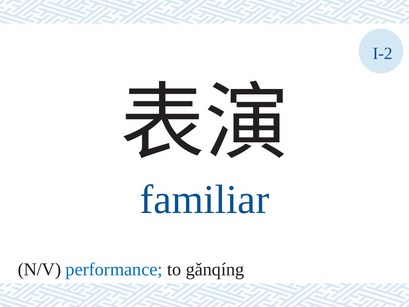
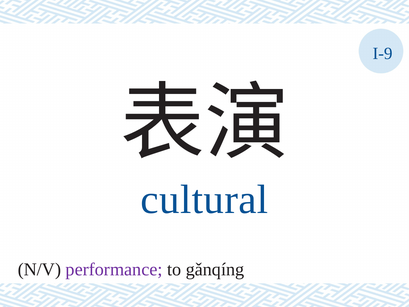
I-2: I-2 -> I-9
familiar: familiar -> cultural
performance colour: blue -> purple
